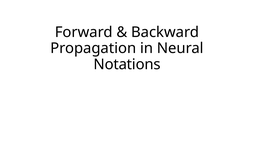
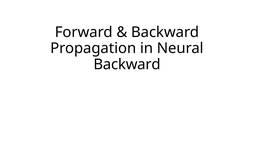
Notations at (127, 64): Notations -> Backward
